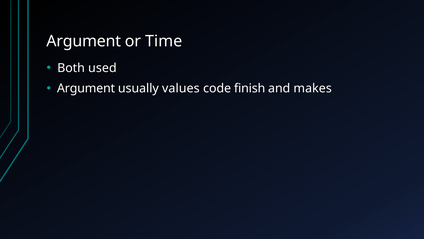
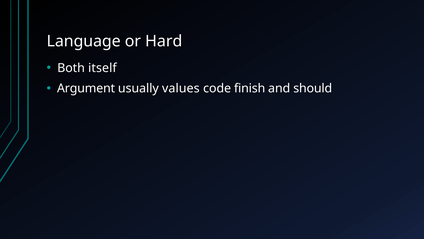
Argument at (84, 41): Argument -> Language
Time: Time -> Hard
used: used -> itself
makes: makes -> should
